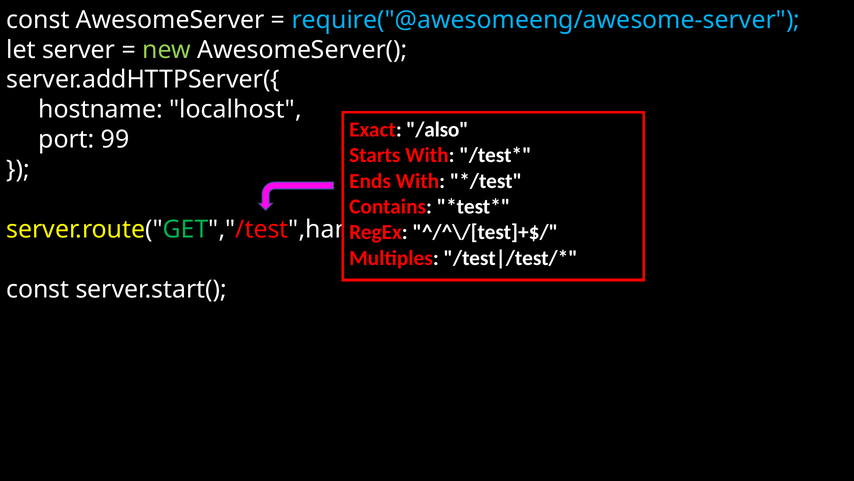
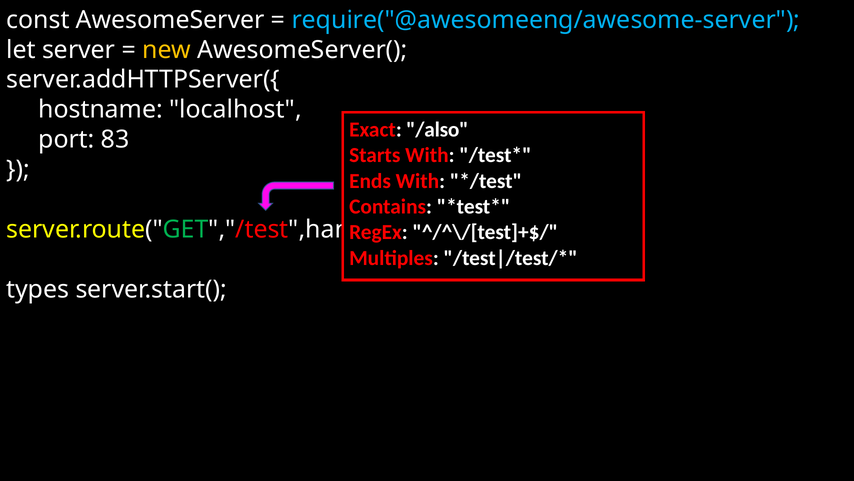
new colour: light green -> yellow
99: 99 -> 83
const at (38, 289): const -> types
